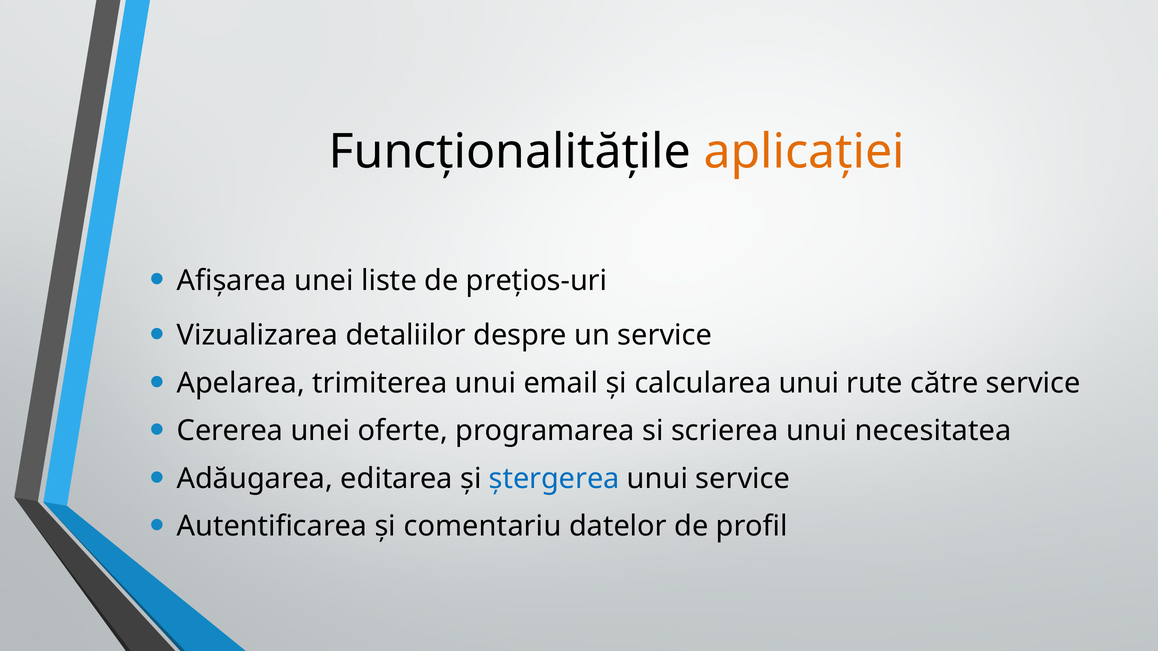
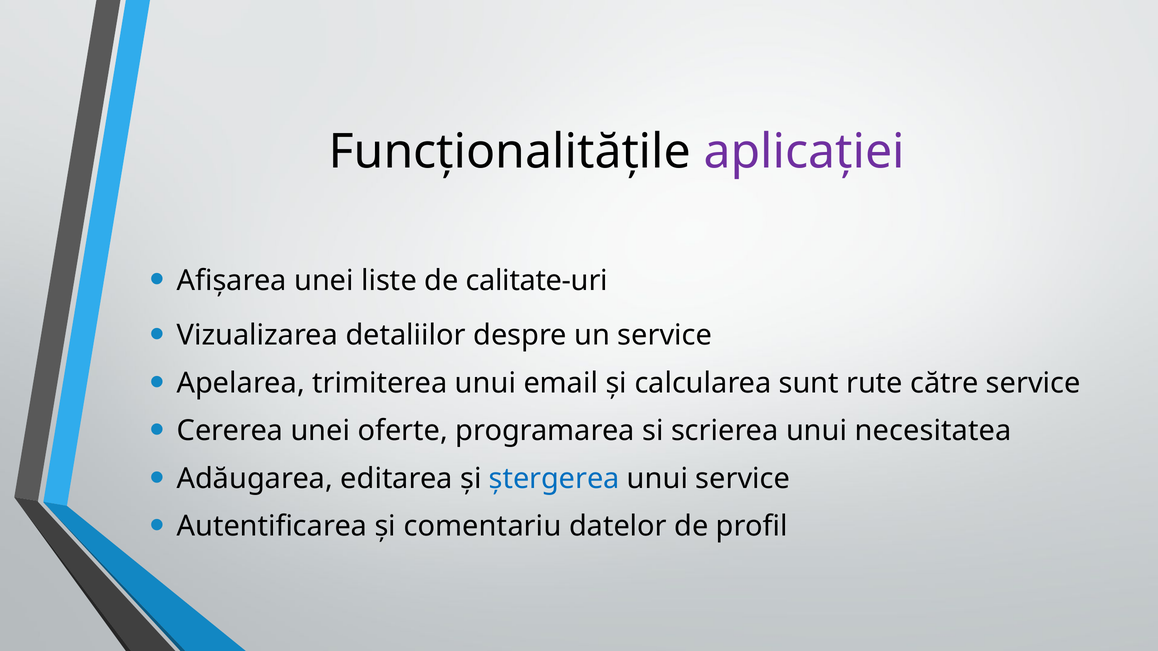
aplicației colour: orange -> purple
prețios-uri: prețios-uri -> calitate-uri
calcularea unui: unui -> sunt
